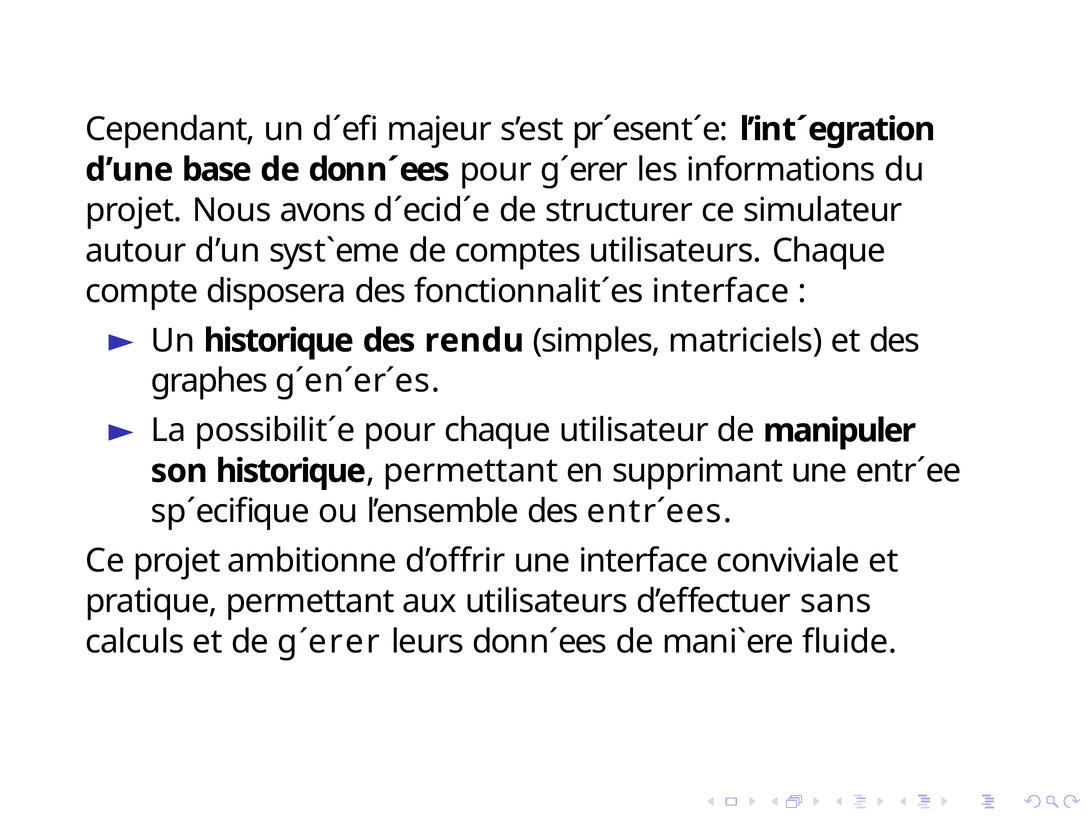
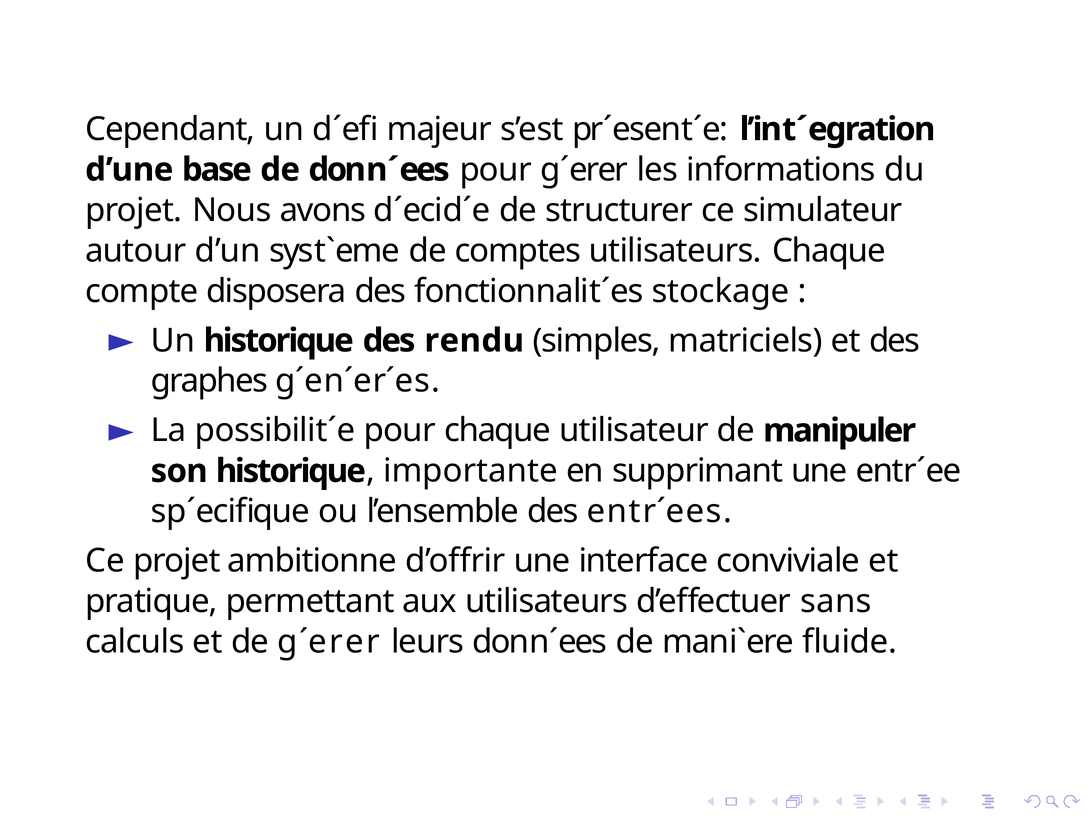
fonctionnalit´es interface: interface -> stockage
historique permettant: permettant -> importante
